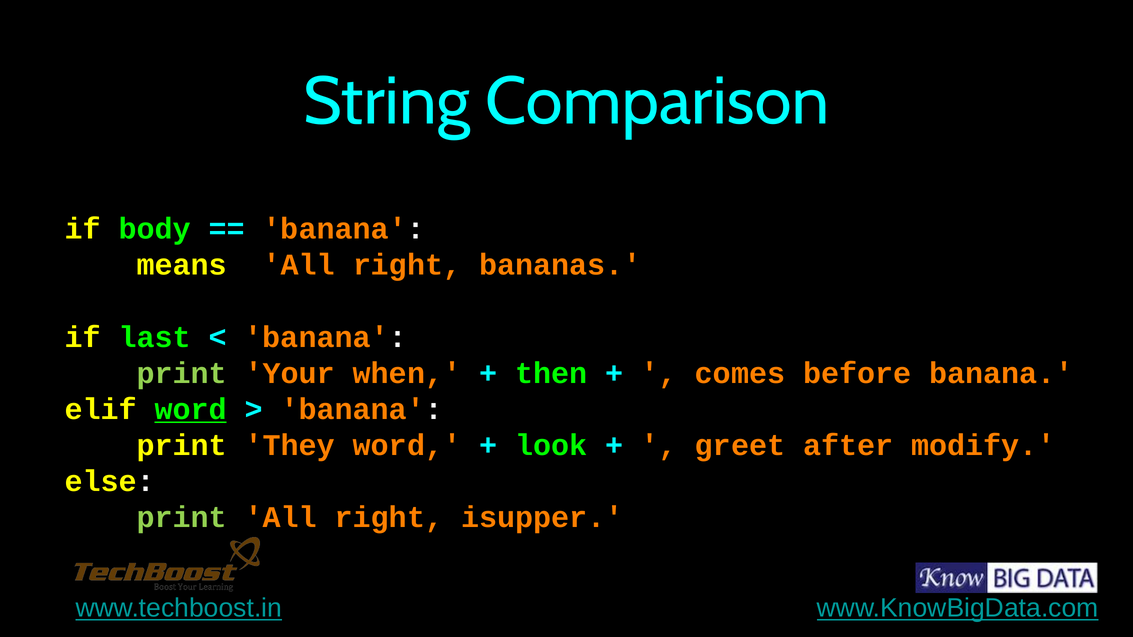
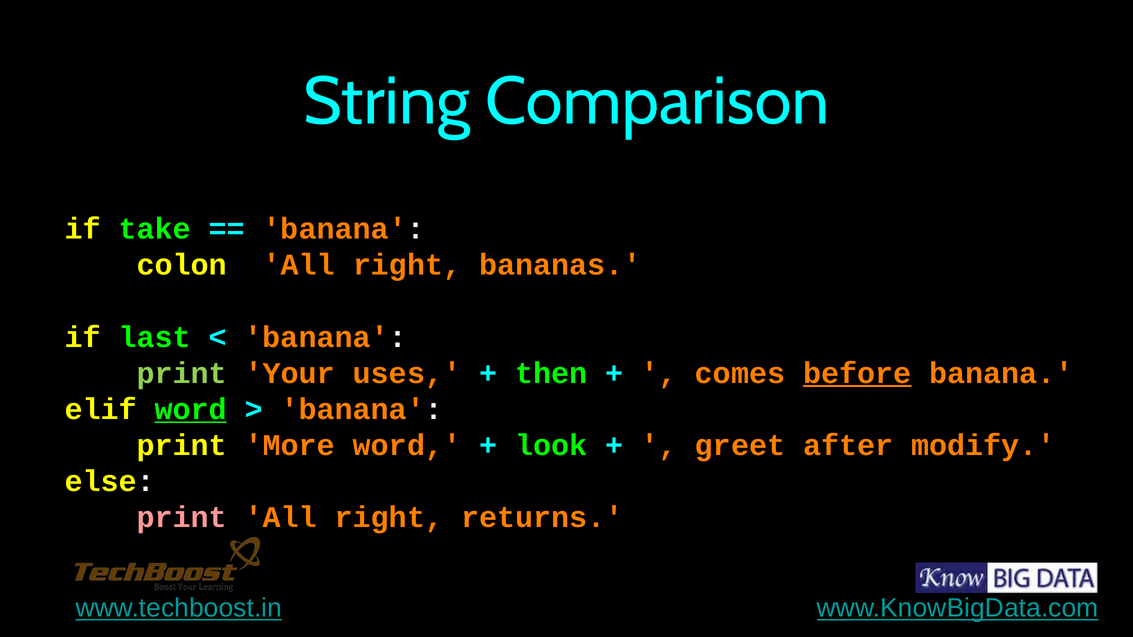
body: body -> take
means: means -> colon
when: when -> uses
before underline: none -> present
They: They -> More
print at (182, 518) colour: light green -> pink
isupper: isupper -> returns
